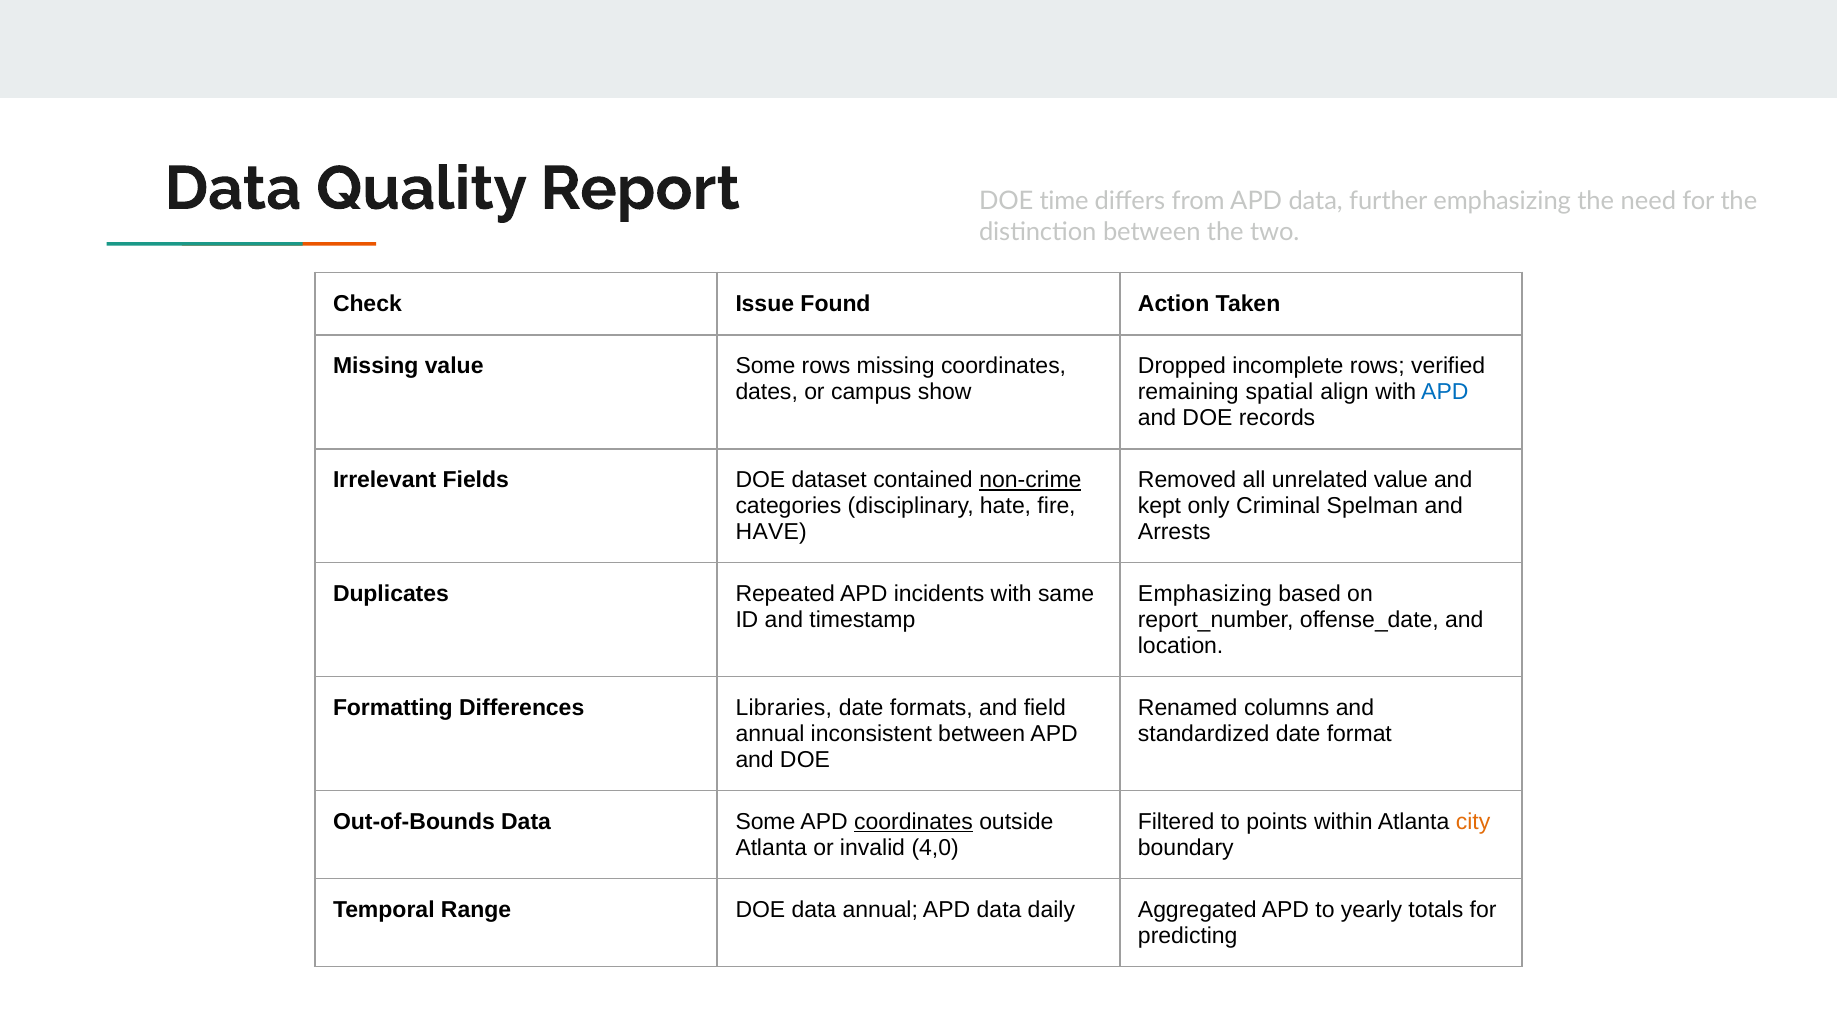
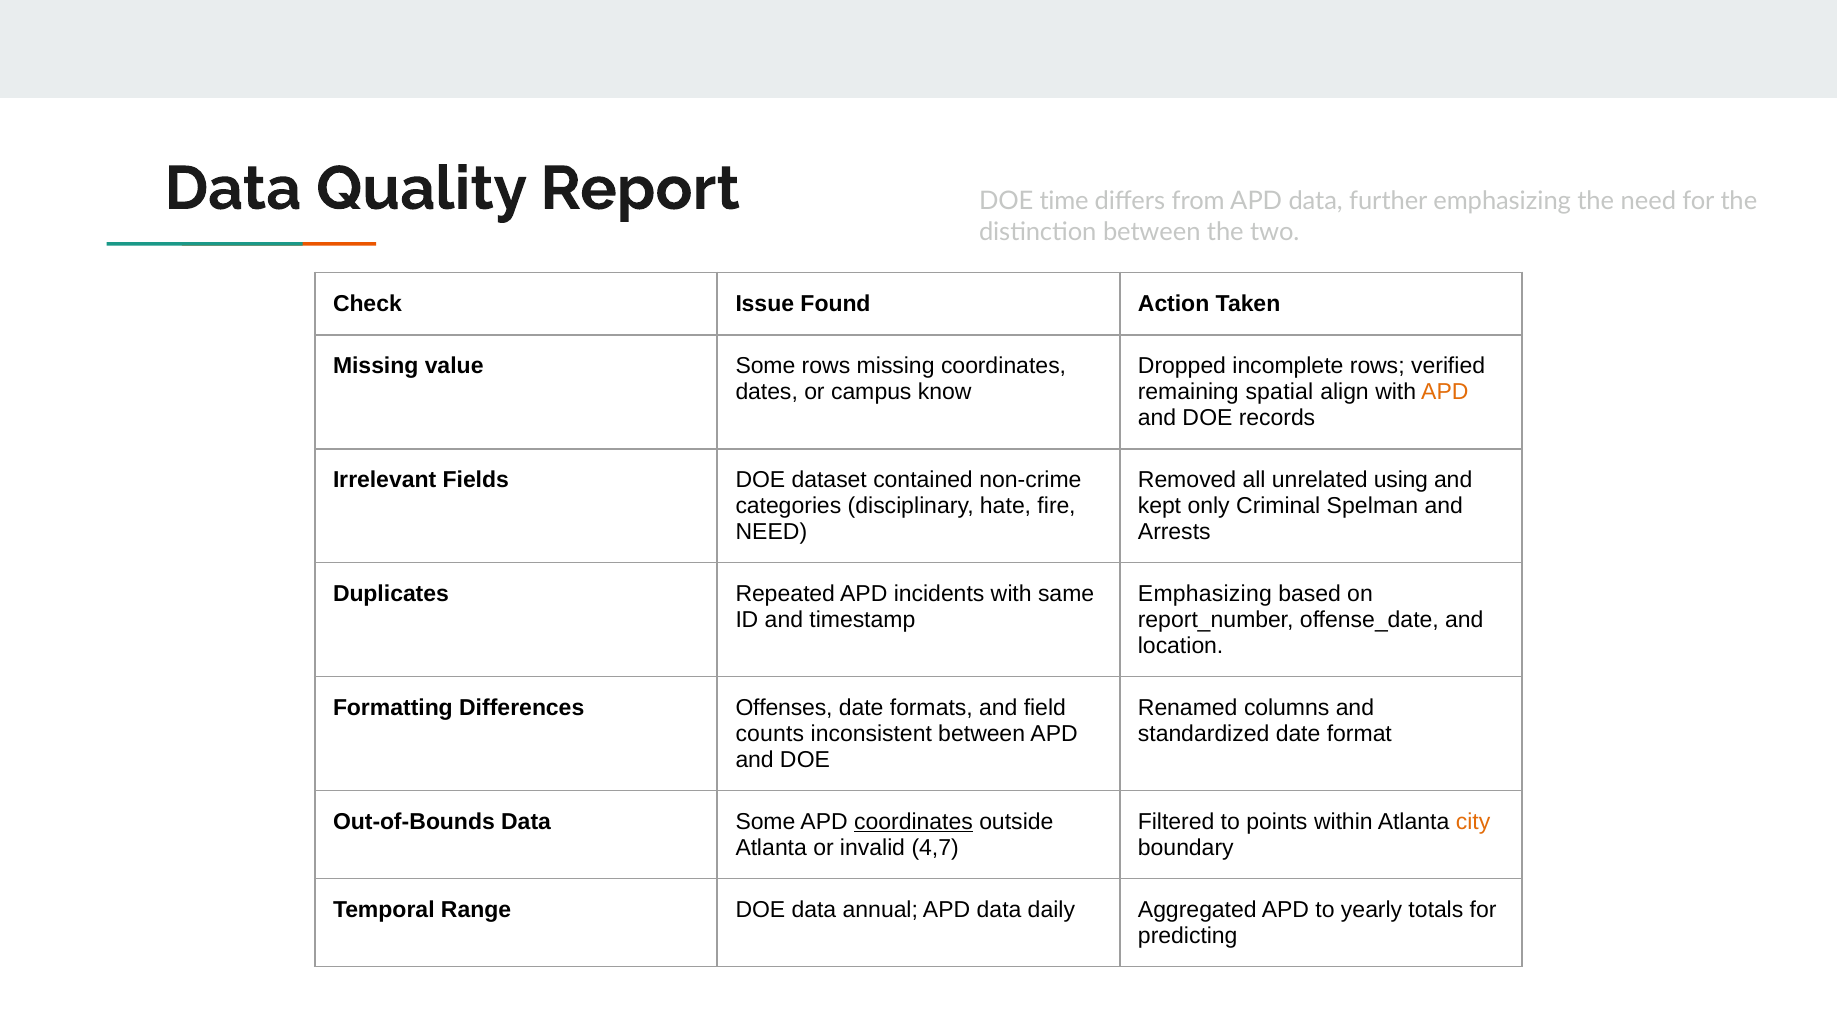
show: show -> know
APD at (1445, 392) colour: blue -> orange
non-crime underline: present -> none
unrelated value: value -> using
HAVE at (771, 532): HAVE -> NEED
Libraries: Libraries -> Offenses
annual at (770, 734): annual -> counts
4,0: 4,0 -> 4,7
